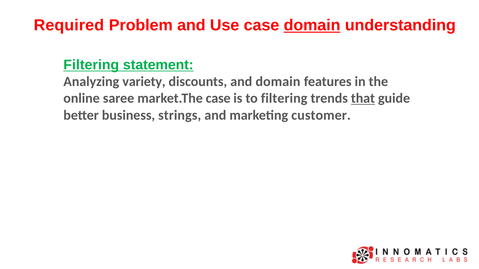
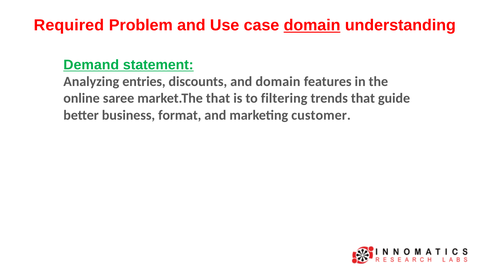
Filtering at (91, 65): Filtering -> Demand
variety: variety -> entries
market.The case: case -> that
that at (363, 99) underline: present -> none
strings: strings -> format
